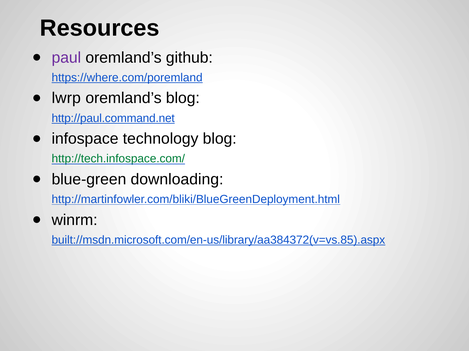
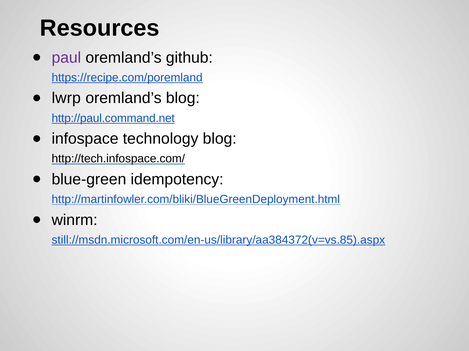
https://where.com/poremland: https://where.com/poremland -> https://recipe.com/poremland
http://tech.infospace.com/ colour: green -> black
downloading: downloading -> idempotency
built://msdn.microsoft.com/en-us/library/aa384372(v=vs.85).aspx: built://msdn.microsoft.com/en-us/library/aa384372(v=vs.85).aspx -> still://msdn.microsoft.com/en-us/library/aa384372(v=vs.85).aspx
